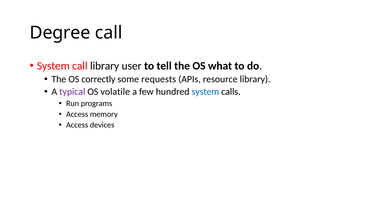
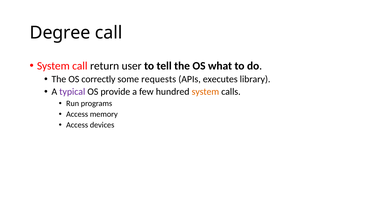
call library: library -> return
resource: resource -> executes
volatile: volatile -> provide
system at (205, 92) colour: blue -> orange
